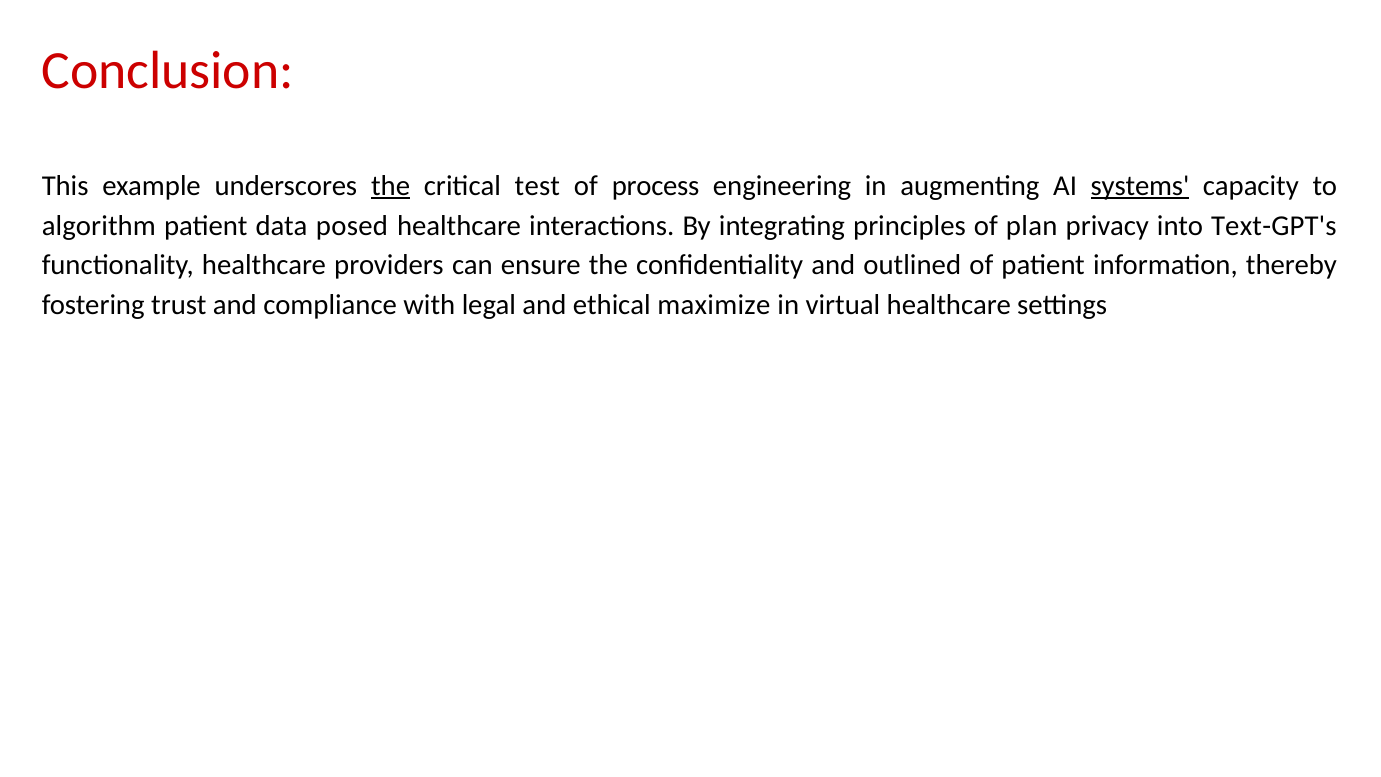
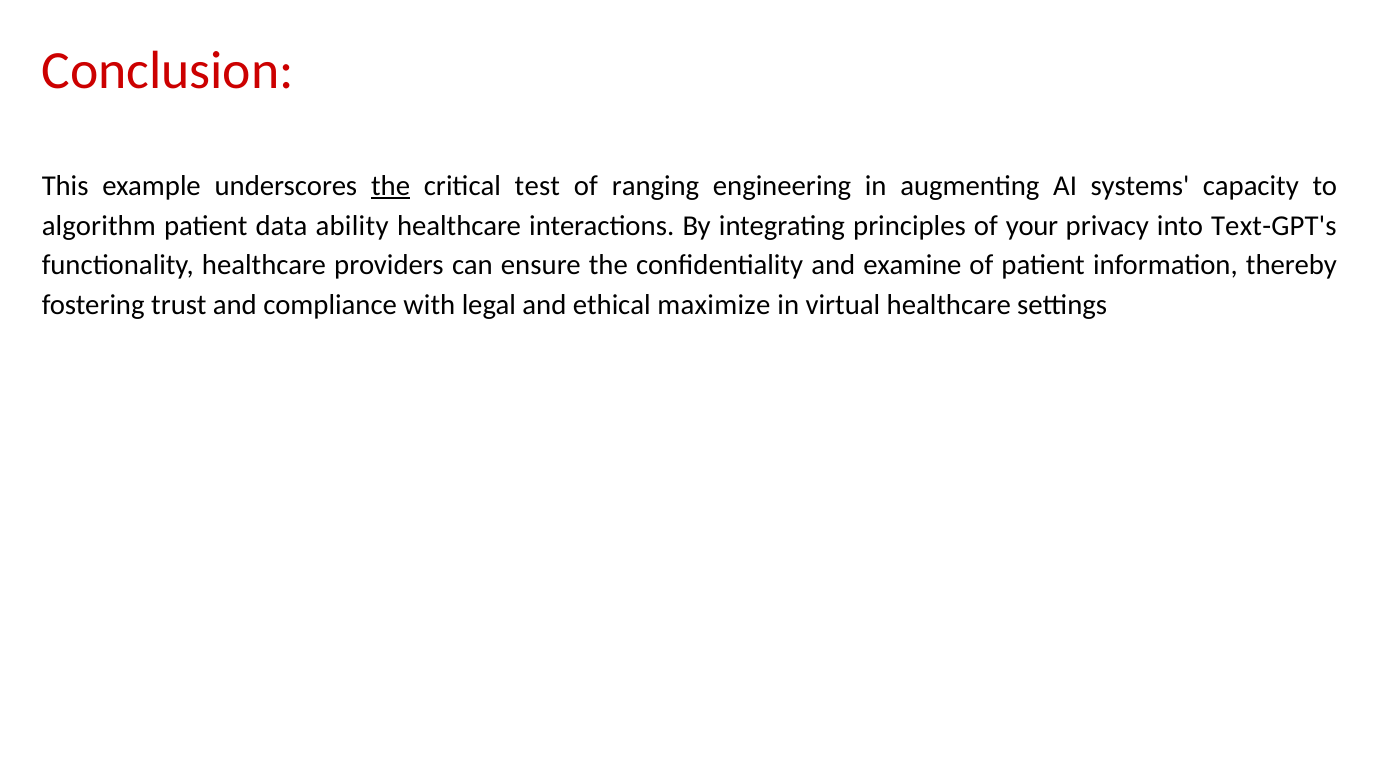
process: process -> ranging
systems underline: present -> none
posed: posed -> ability
plan: plan -> your
outlined: outlined -> examine
